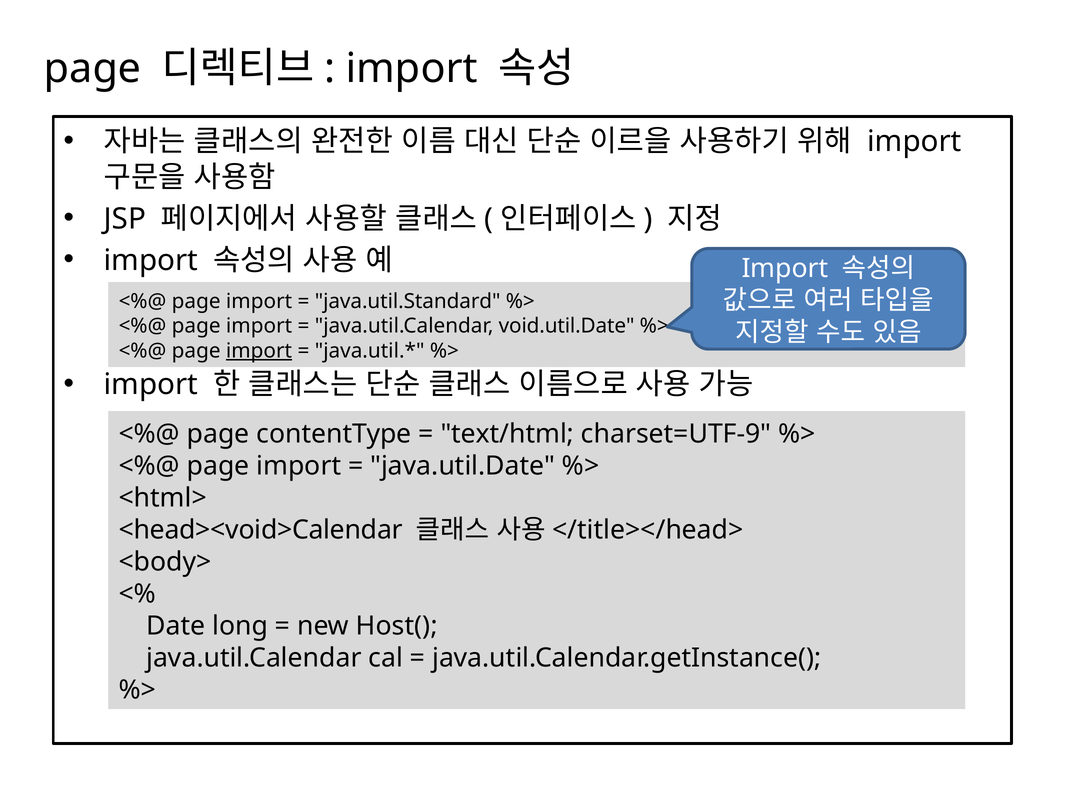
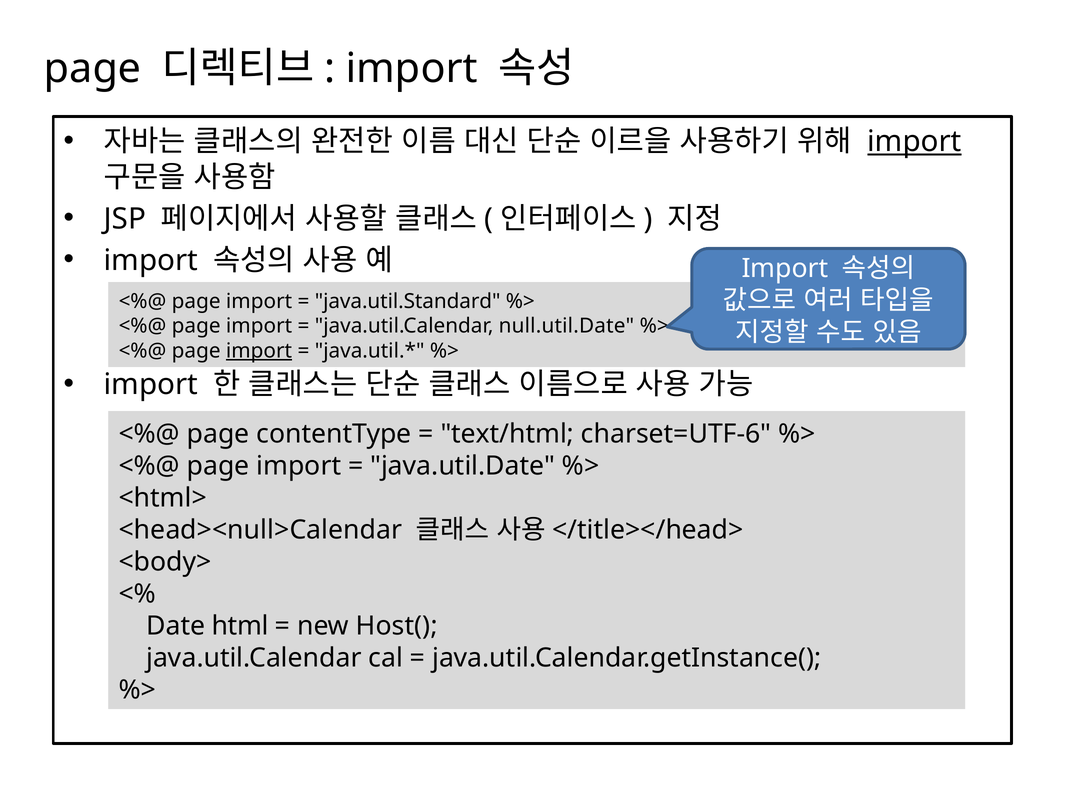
import at (914, 142) underline: none -> present
void.util.Date: void.util.Date -> null.util.Date
charset=UTF-9: charset=UTF-9 -> charset=UTF-6
<head><void>Calendar: <head><void>Calendar -> <head><null>Calendar
long: long -> html
